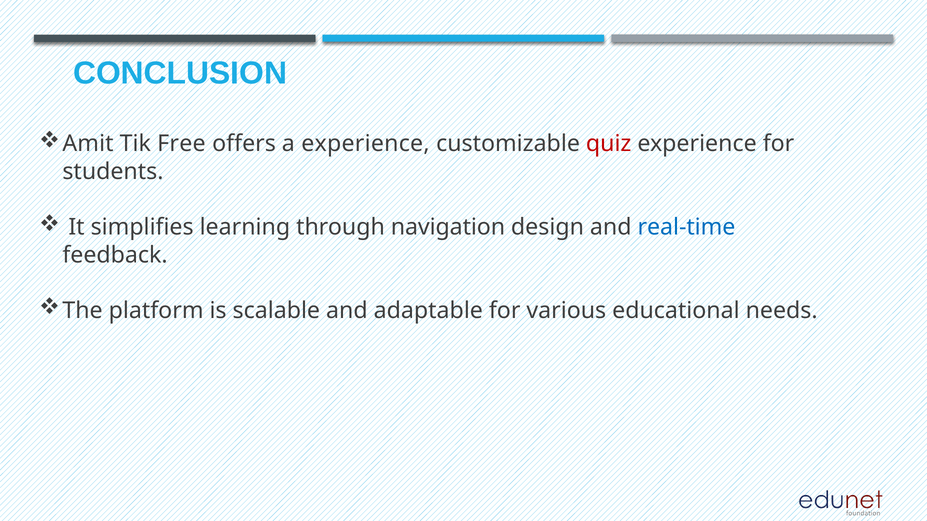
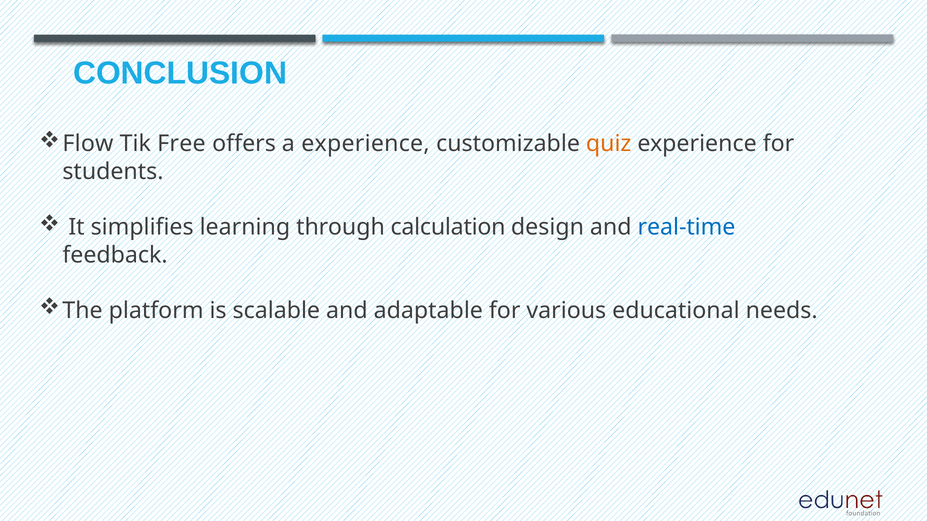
Amit: Amit -> Flow
quiz colour: red -> orange
navigation: navigation -> calculation
